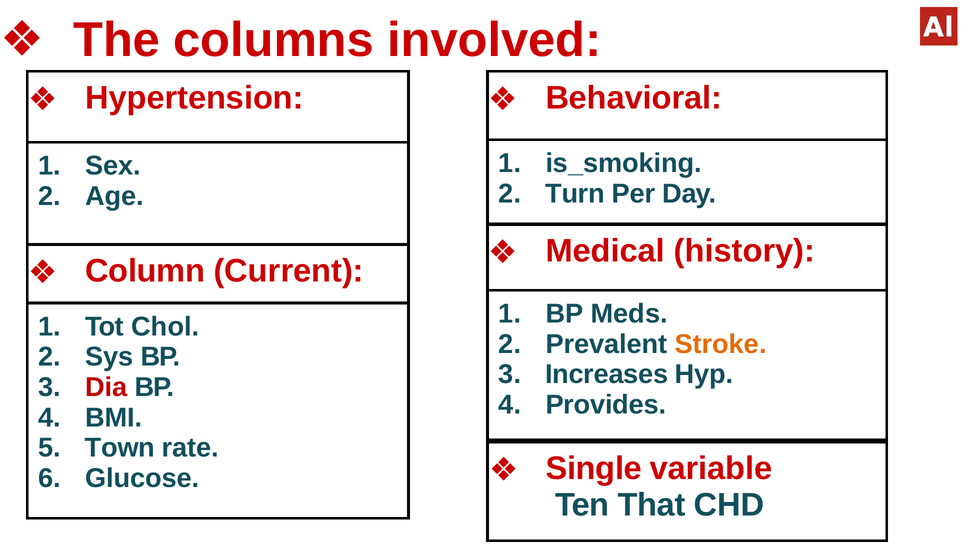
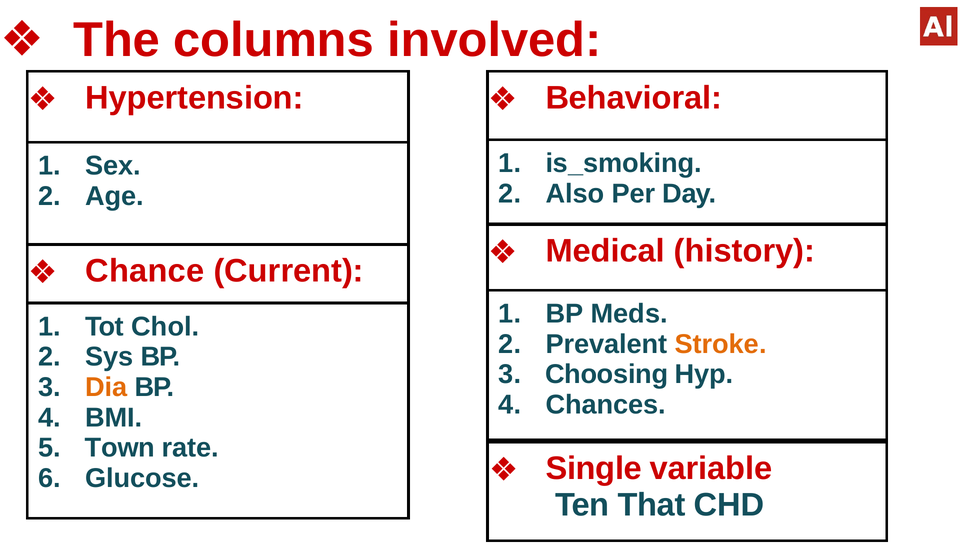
Turn: Turn -> Also
Column: Column -> Chance
Increases: Increases -> Choosing
Dia colour: red -> orange
Provides: Provides -> Chances
